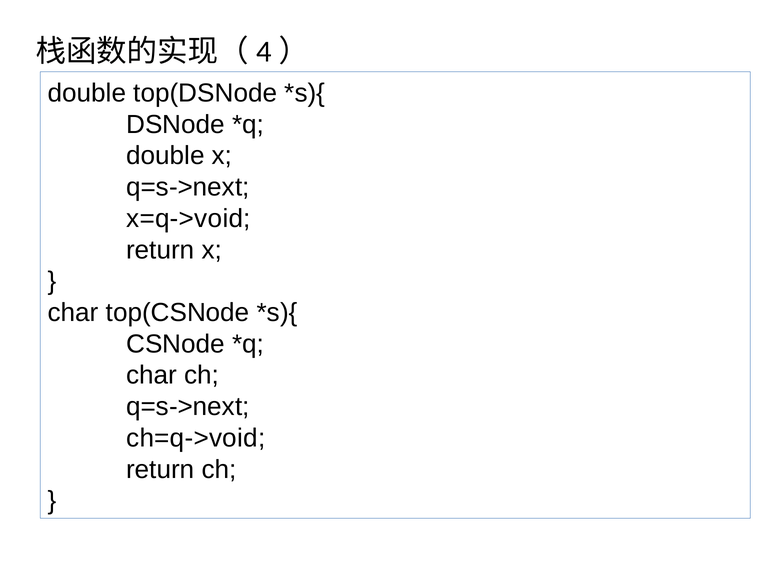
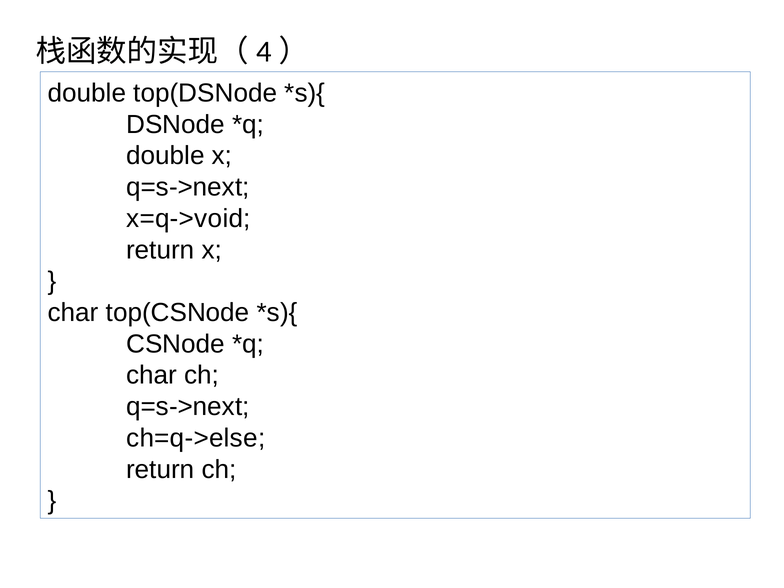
ch=q->void: ch=q->void -> ch=q->else
